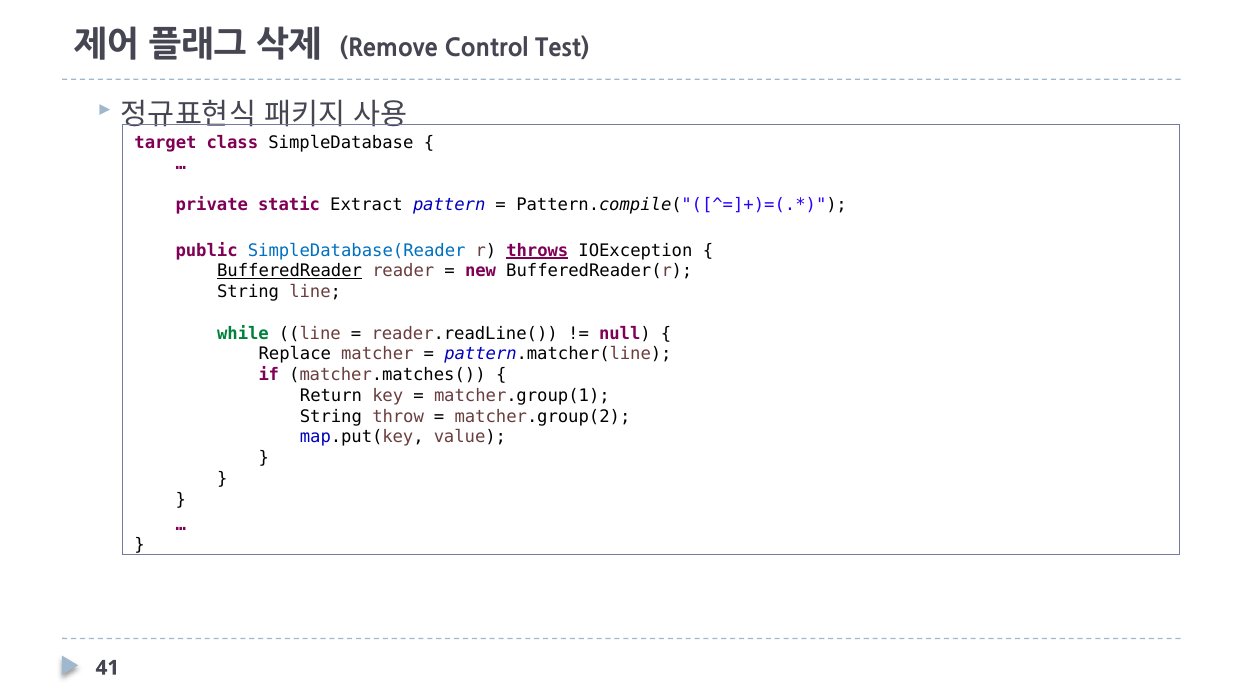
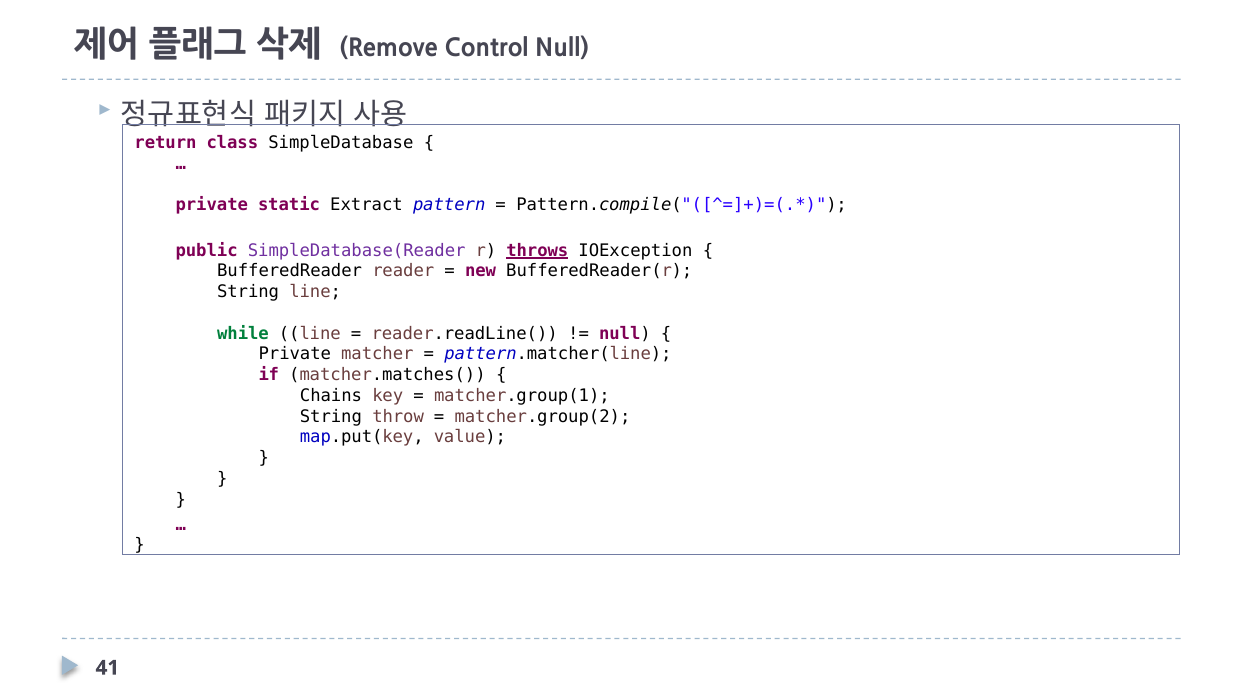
Control Test: Test -> Null
target: target -> return
SimpleDatabase(Reader colour: blue -> purple
BufferedReader underline: present -> none
Replace at (295, 354): Replace -> Private
Return: Return -> Chains
